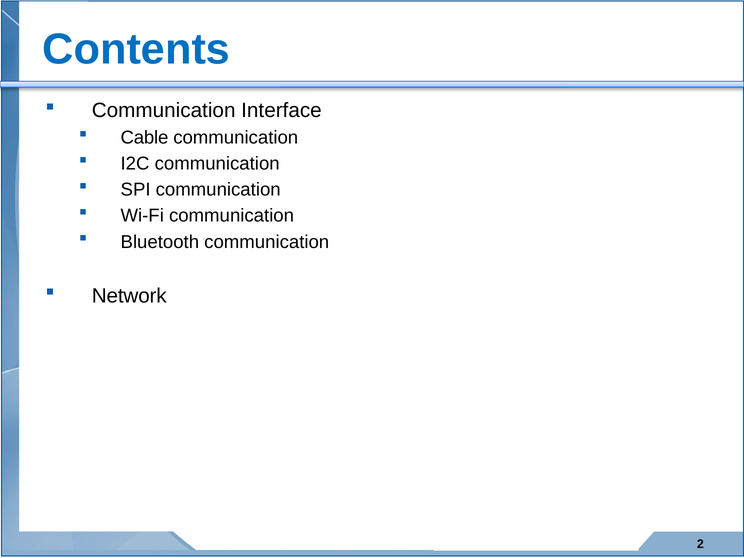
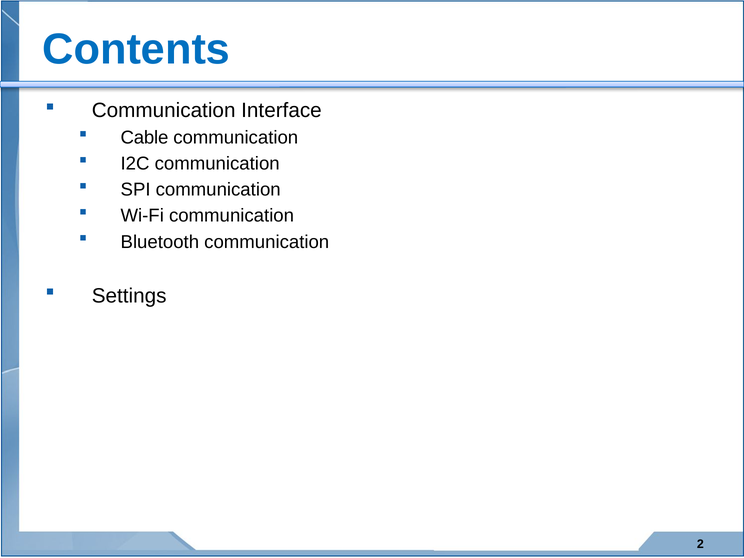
Network: Network -> Settings
